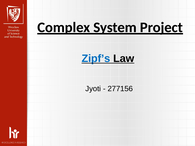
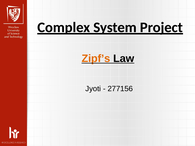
Zipf’s colour: blue -> orange
